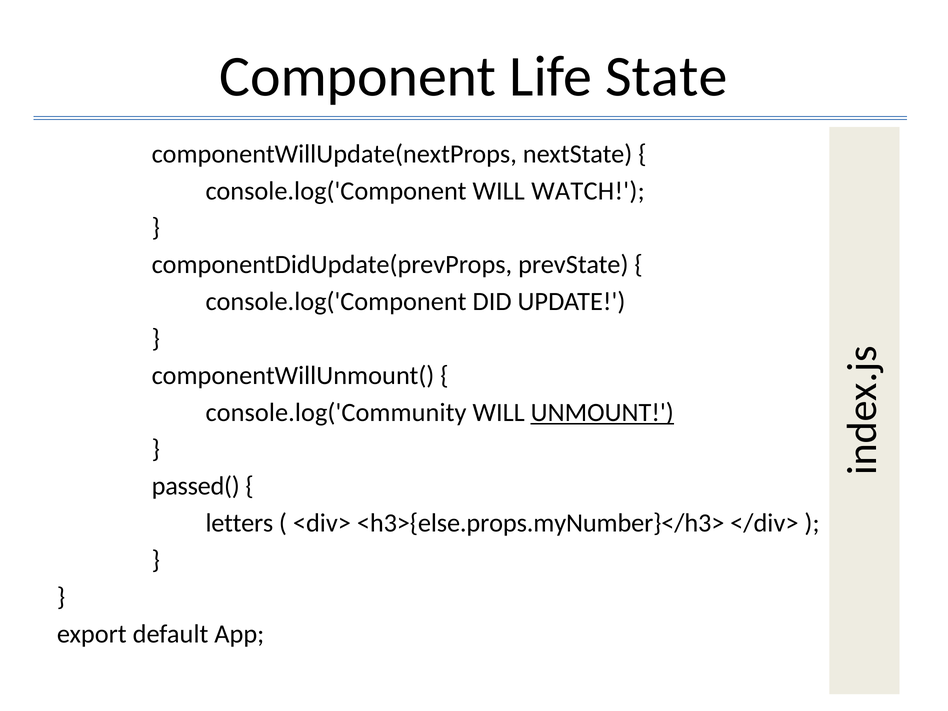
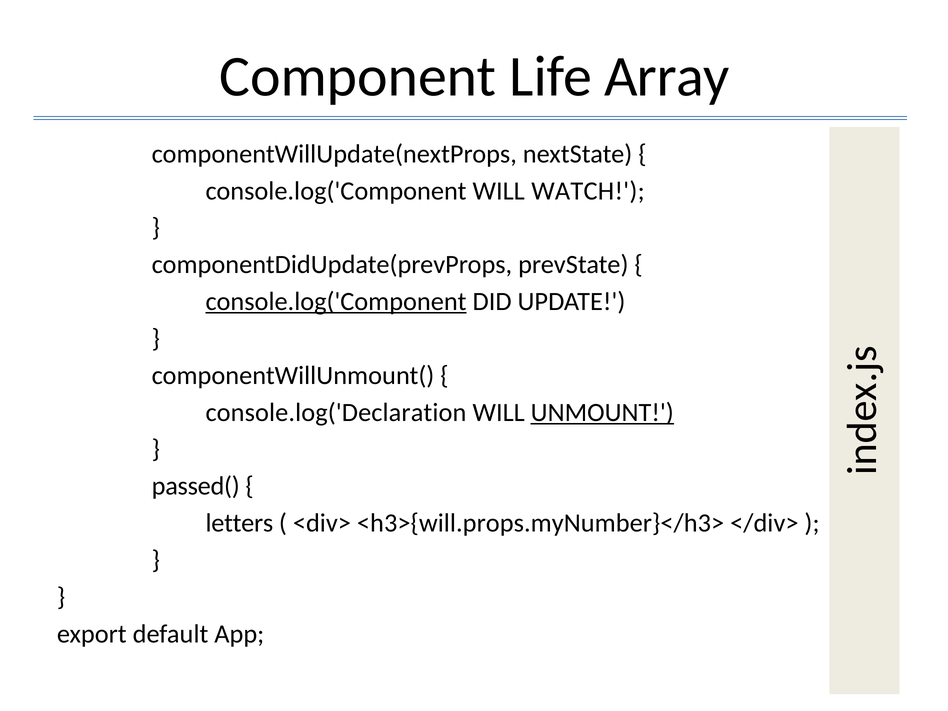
State: State -> Array
console.log('Component at (336, 302) underline: none -> present
console.log('Community: console.log('Community -> console.log('Declaration
<h3>{else.props.myNumber}</h3>: <h3>{else.props.myNumber}</h3> -> <h3>{will.props.myNumber}</h3>
